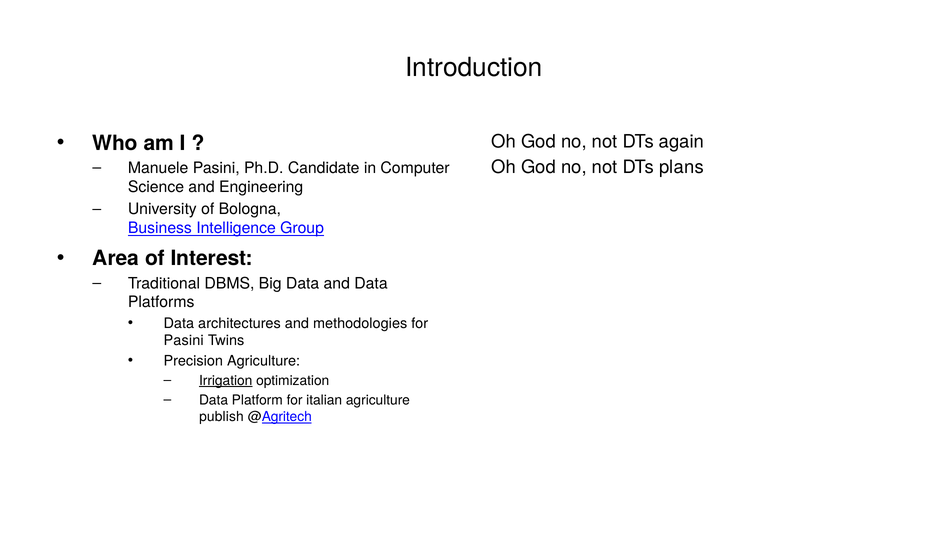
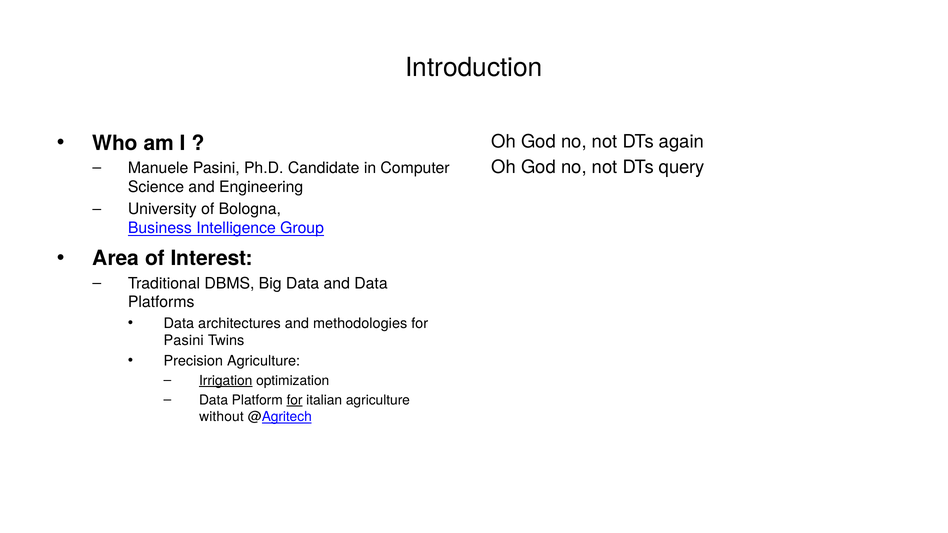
plans: plans -> query
for at (295, 400) underline: none -> present
publish: publish -> without
